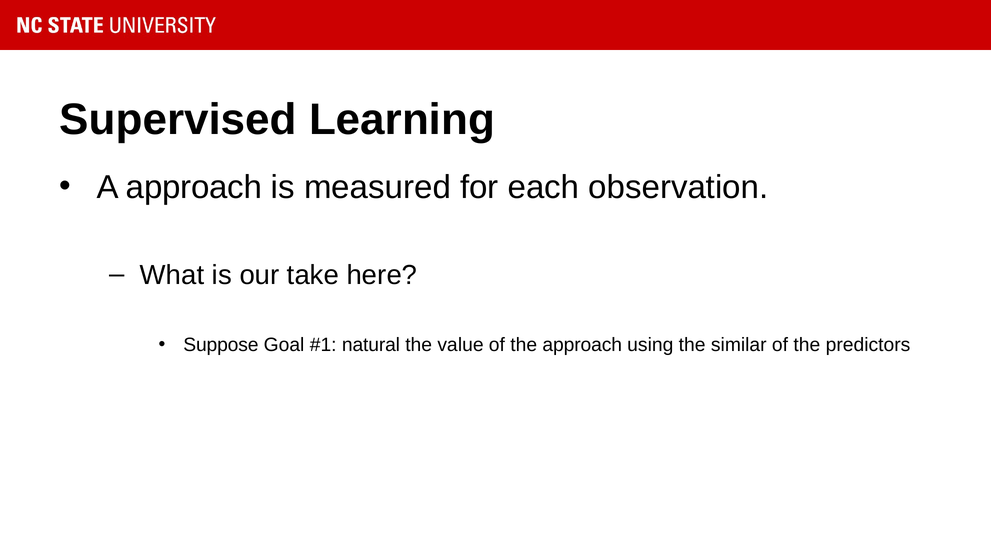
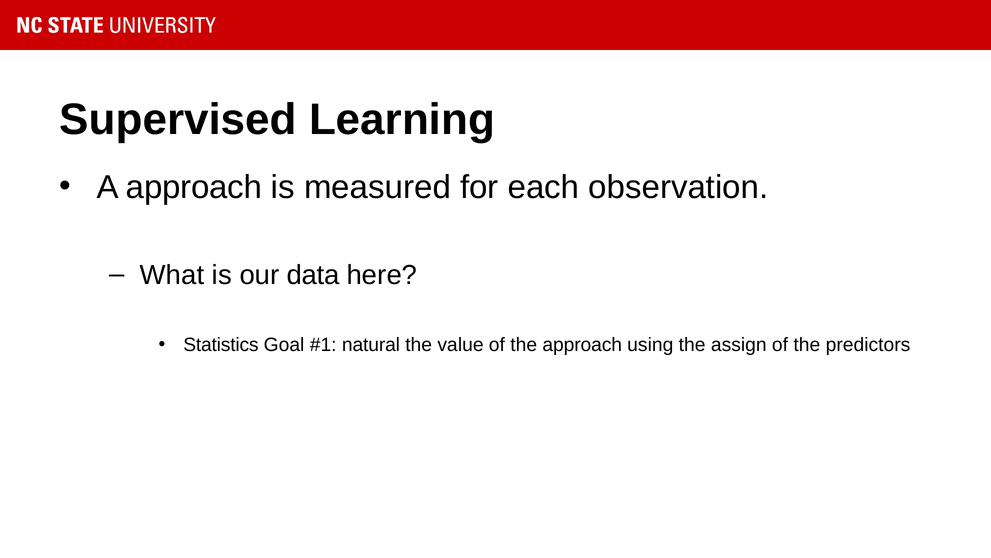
take: take -> data
Suppose: Suppose -> Statistics
similar: similar -> assign
